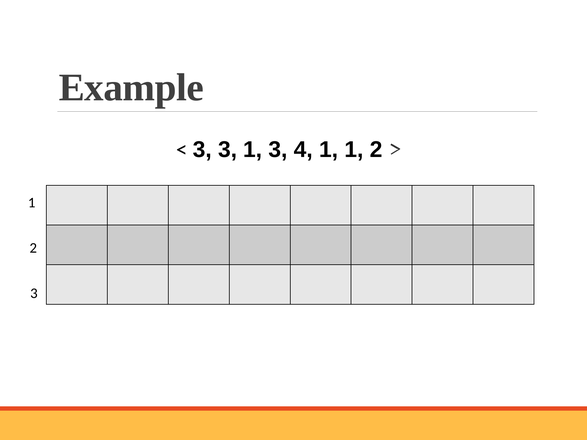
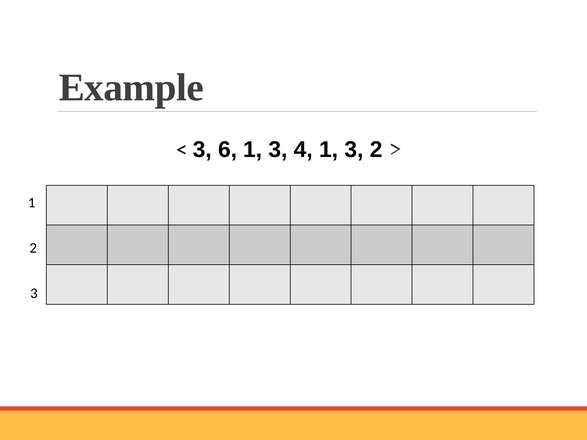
3 3: 3 -> 6
4 1 1: 1 -> 3
